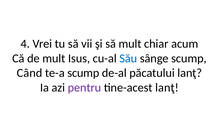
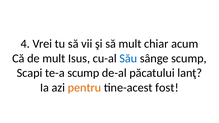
Când: Când -> Scapi
pentru colour: purple -> orange
tine-acest lanţ: lanţ -> fost
